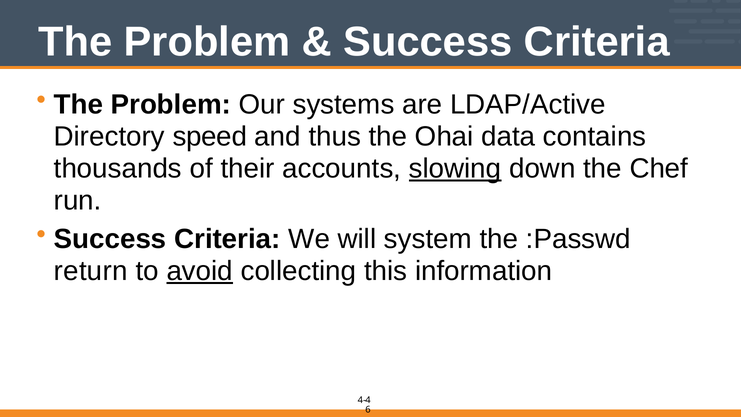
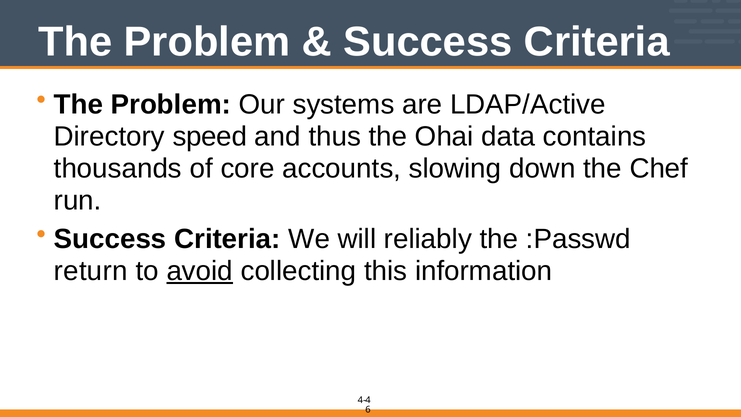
their: their -> core
slowing underline: present -> none
system: system -> reliably
